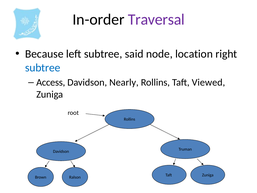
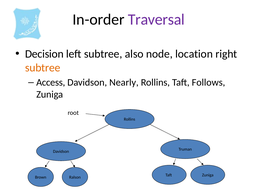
Because: Because -> Decision
said: said -> also
subtree at (43, 68) colour: blue -> orange
Viewed: Viewed -> Follows
